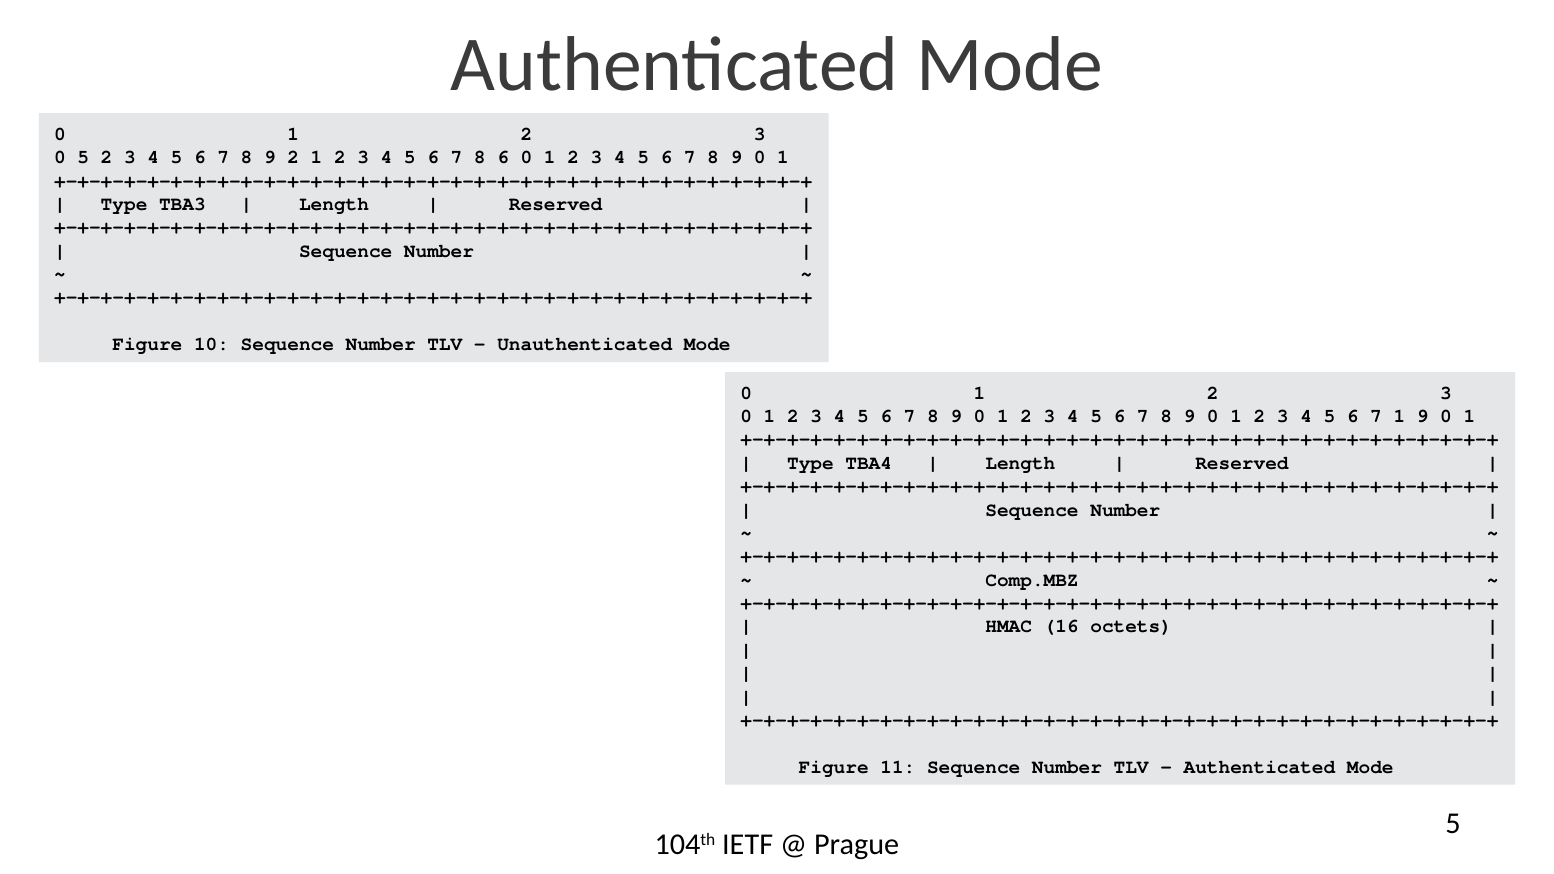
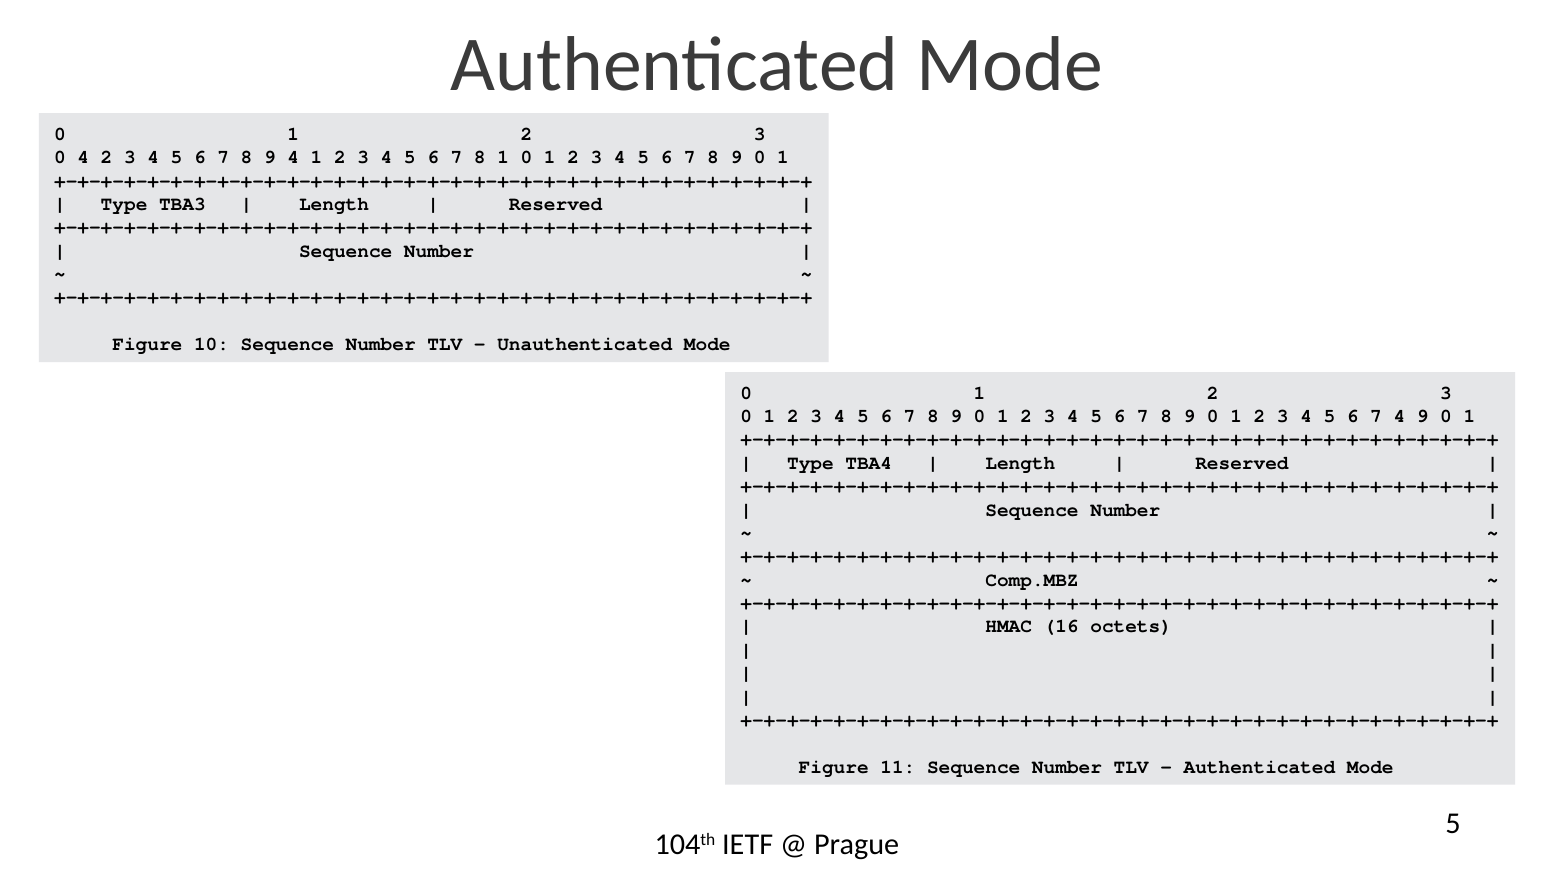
0 5: 5 -> 4
9 2: 2 -> 4
8 6: 6 -> 1
7 1: 1 -> 4
